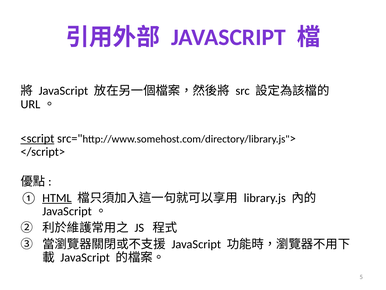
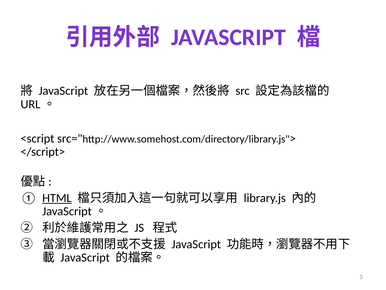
<script underline: present -> none
